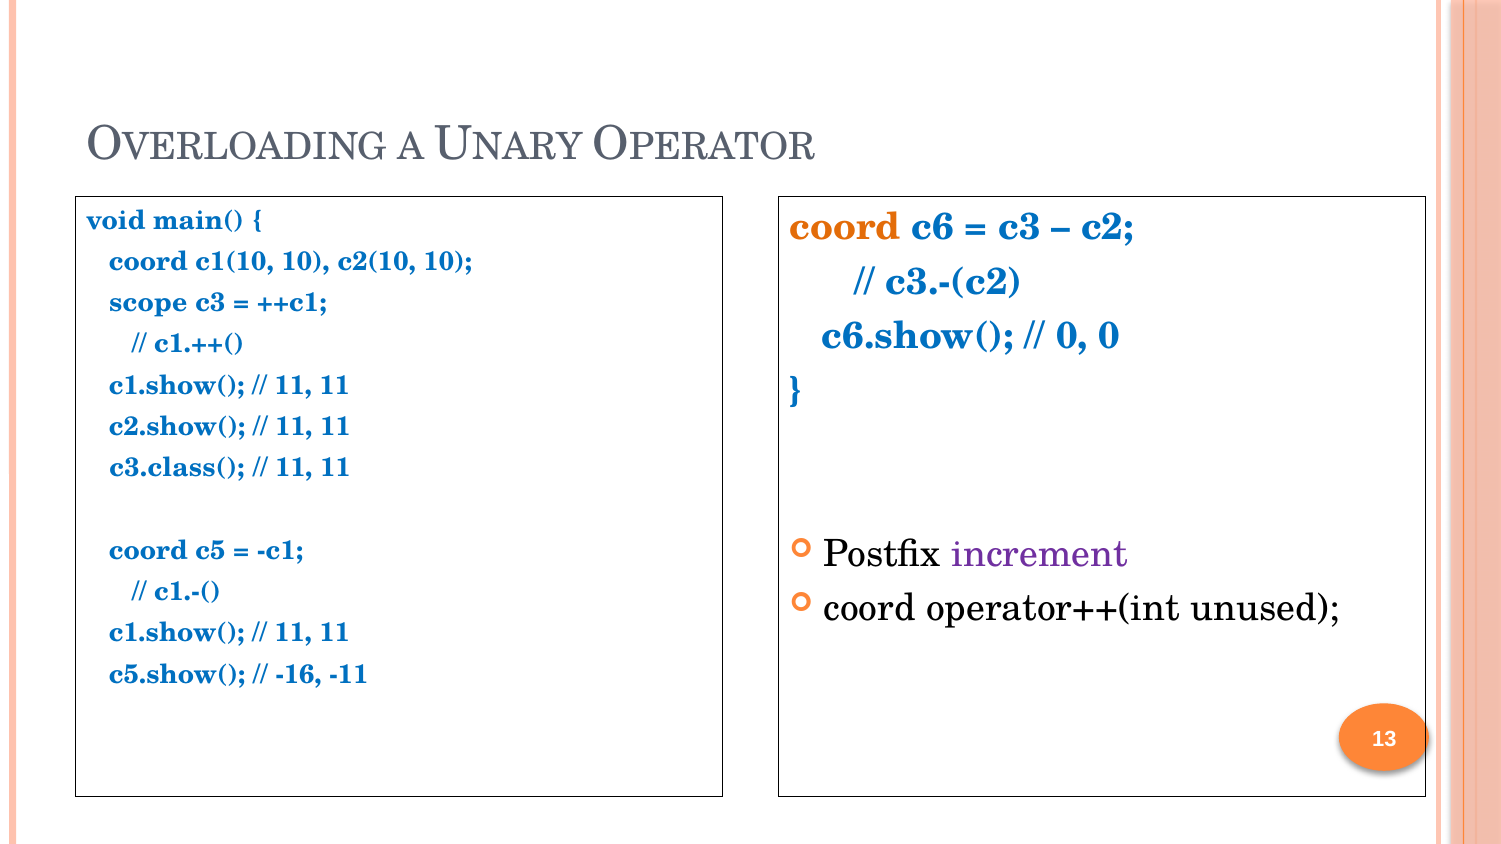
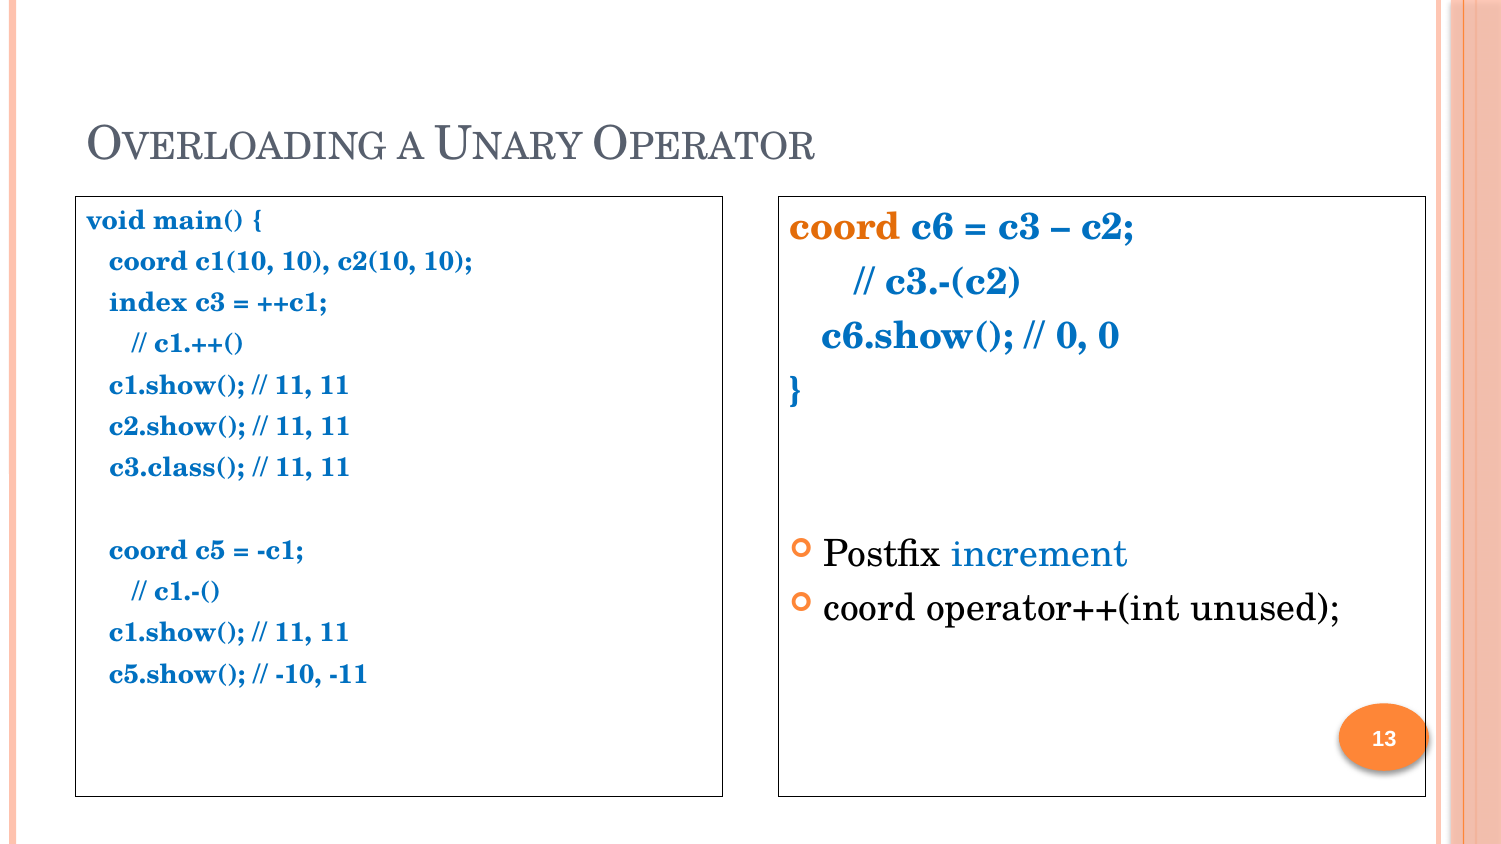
scope: scope -> index
increment colour: purple -> blue
-16: -16 -> -10
